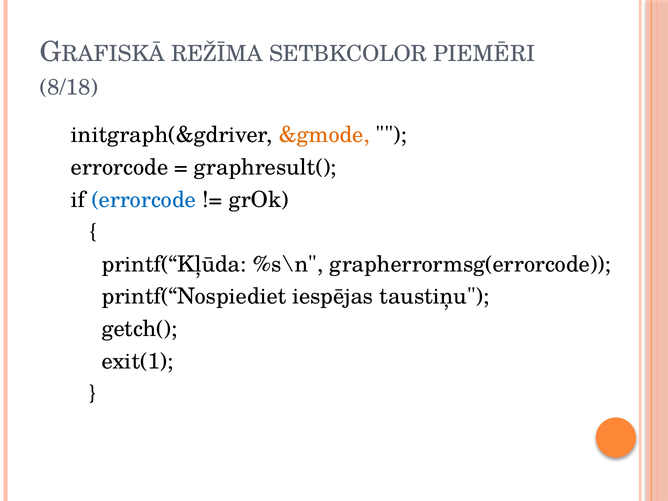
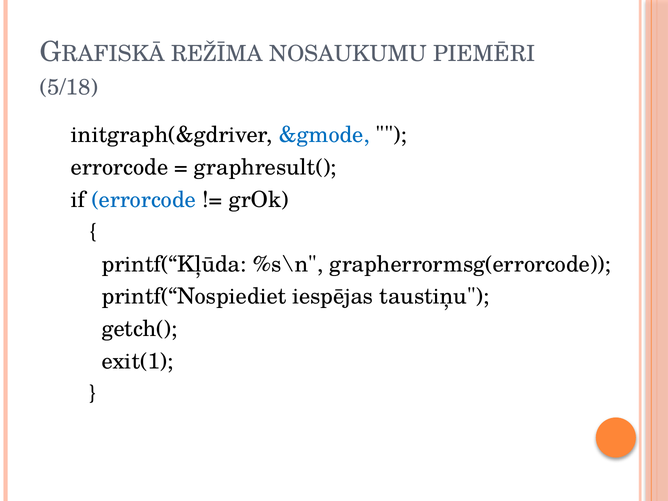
SETBKCOLOR: SETBKCOLOR -> NOSAUKUMU
8/18: 8/18 -> 5/18
&gmode colour: orange -> blue
